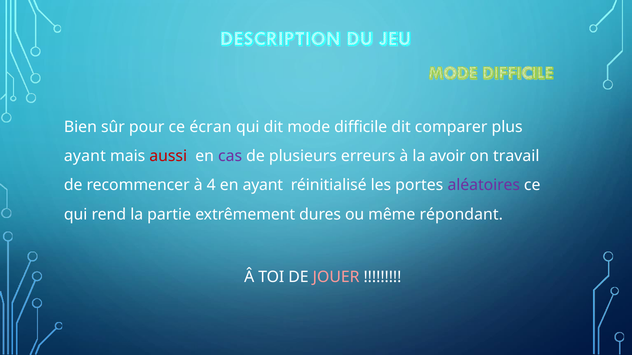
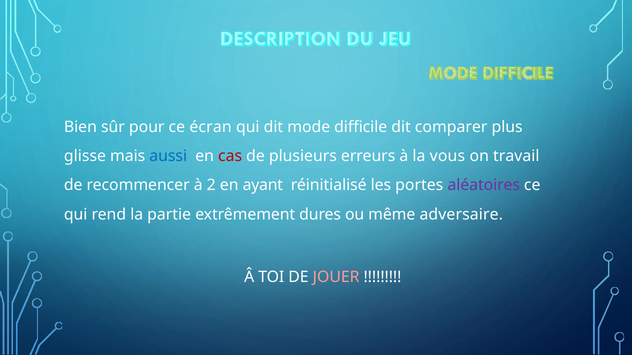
ayant at (85, 156): ayant -> glisse
aussi colour: red -> blue
cas colour: purple -> red
avoir: avoir -> vous
4: 4 -> 2
répondant: répondant -> adversaire
